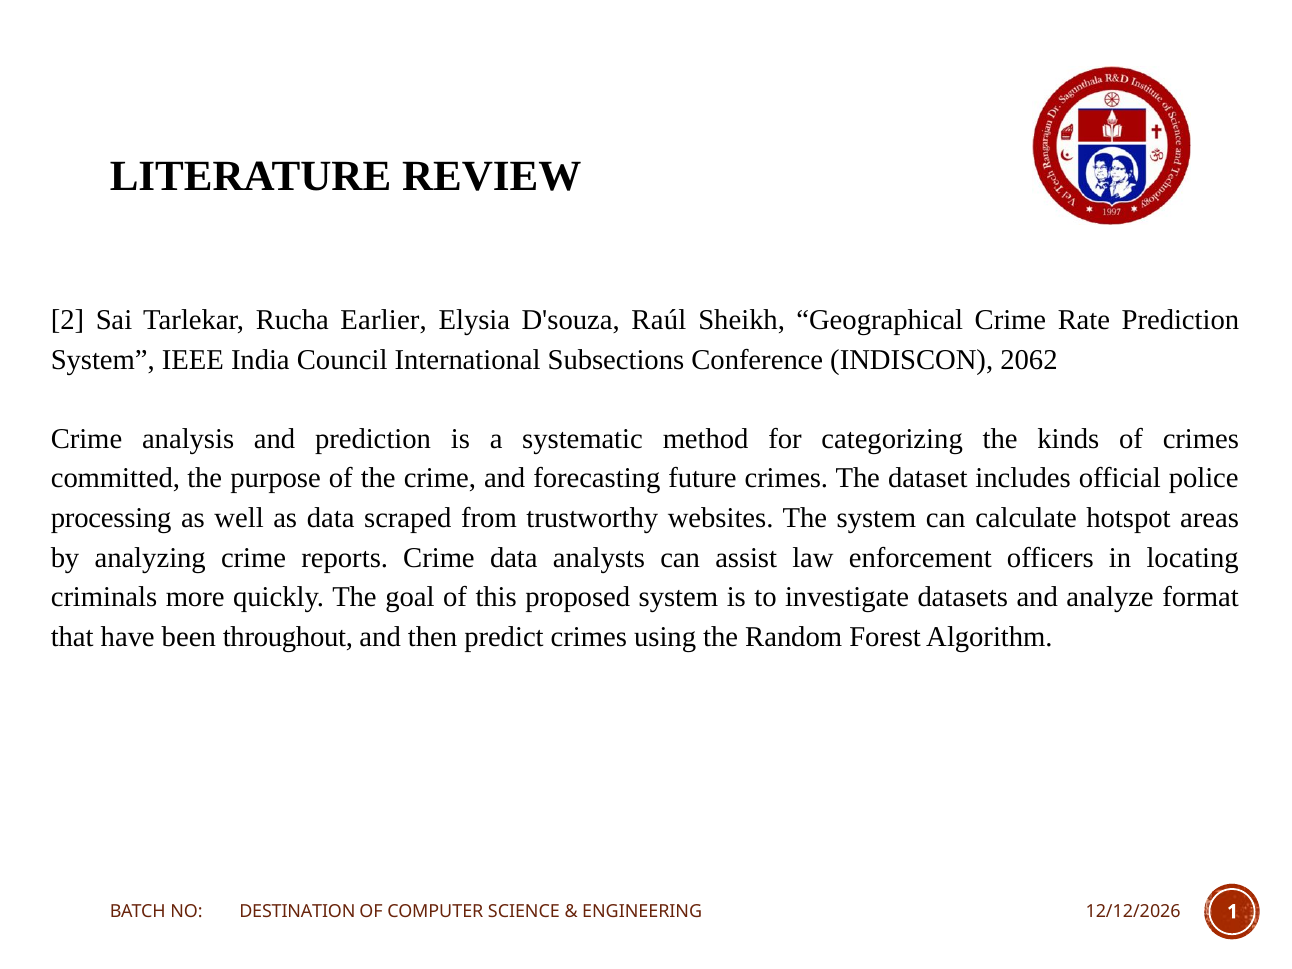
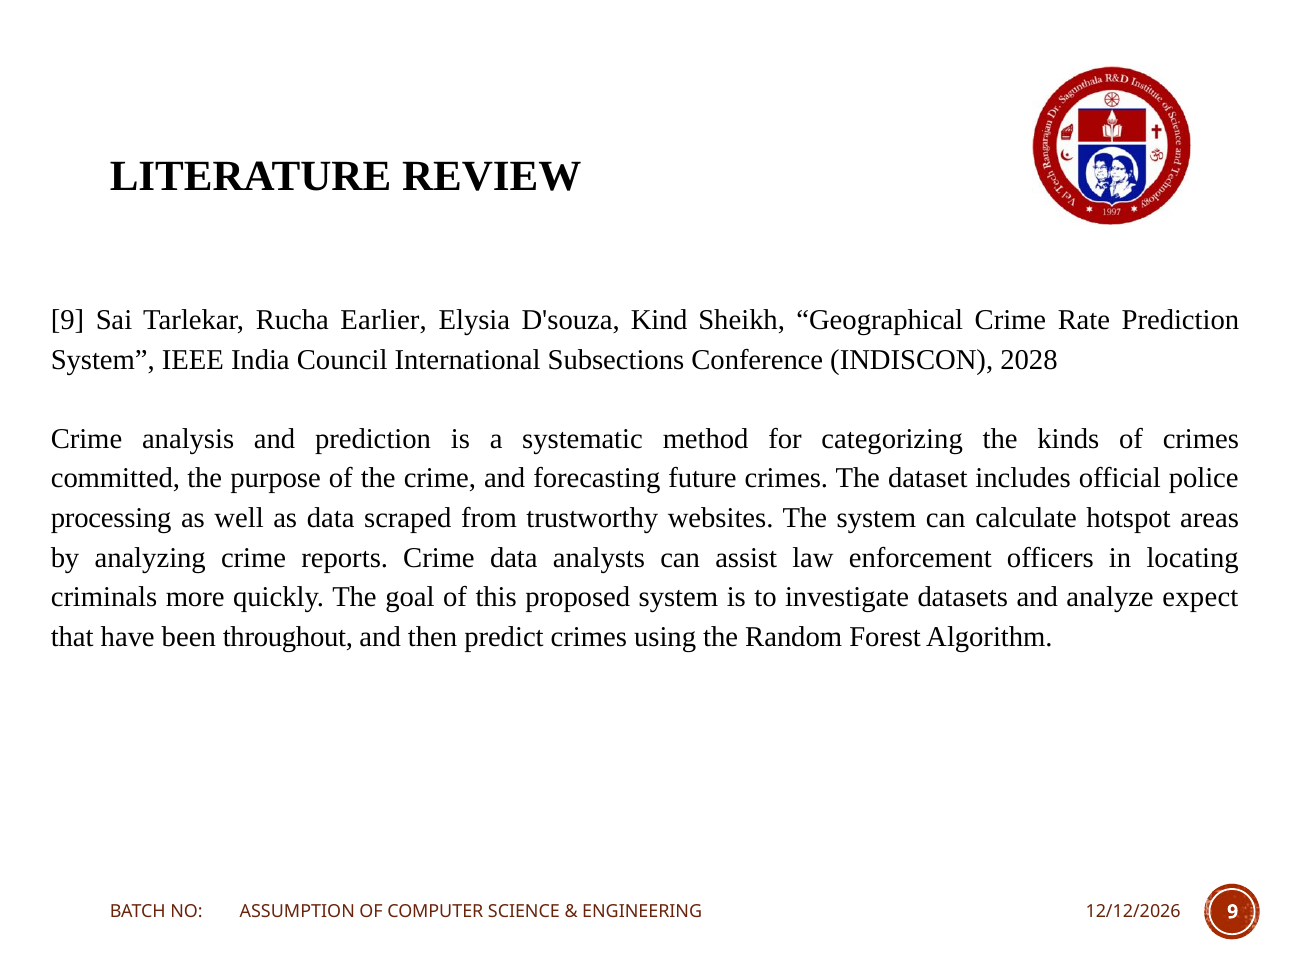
2 at (67, 320): 2 -> 9
Raúl: Raúl -> Kind
2062: 2062 -> 2028
format: format -> expect
DESTINATION: DESTINATION -> ASSUMPTION
ENGINEERING 1: 1 -> 9
